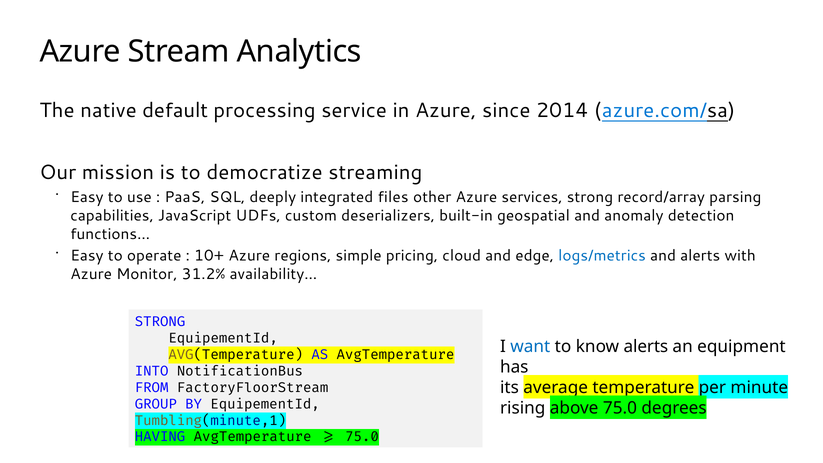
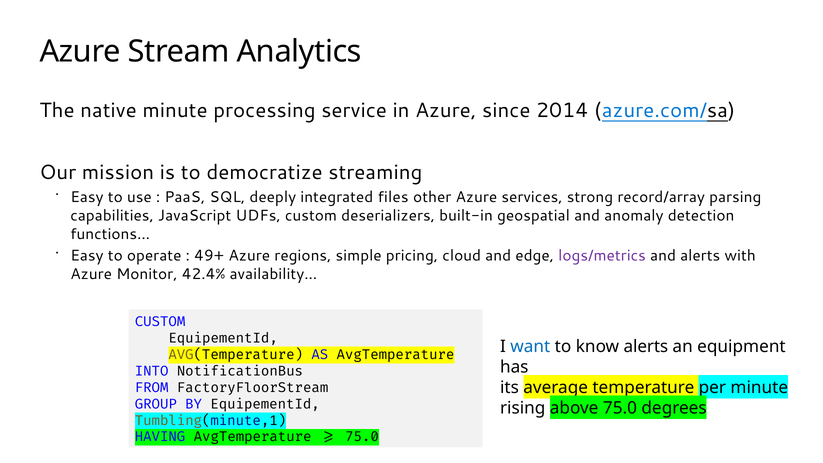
native default: default -> minute
10+: 10+ -> 49+
logs/metrics colour: blue -> purple
31.2%: 31.2% -> 42.4%
STRONG at (160, 322): STRONG -> CUSTOM
